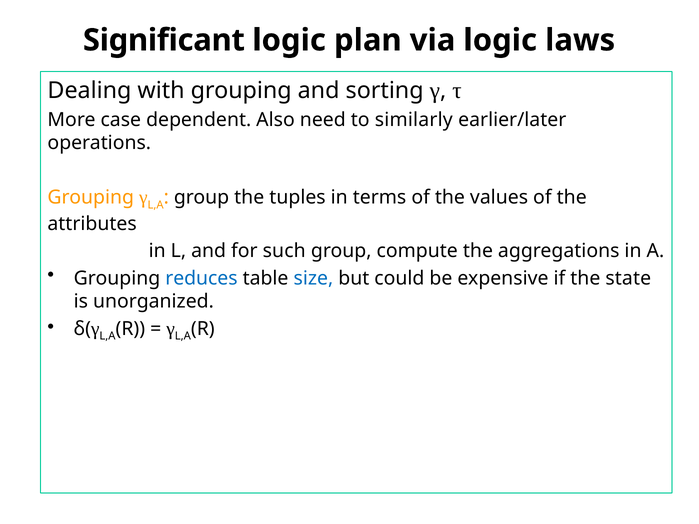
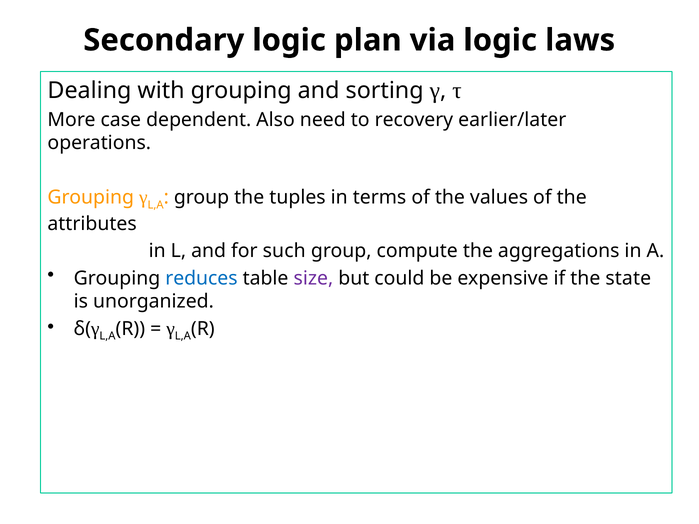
Significant: Significant -> Secondary
similarly: similarly -> recovery
size colour: blue -> purple
